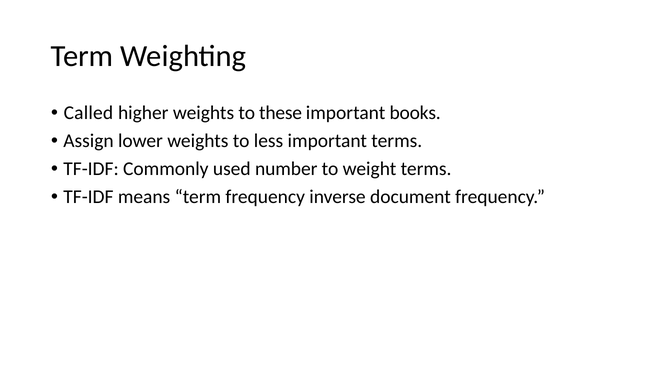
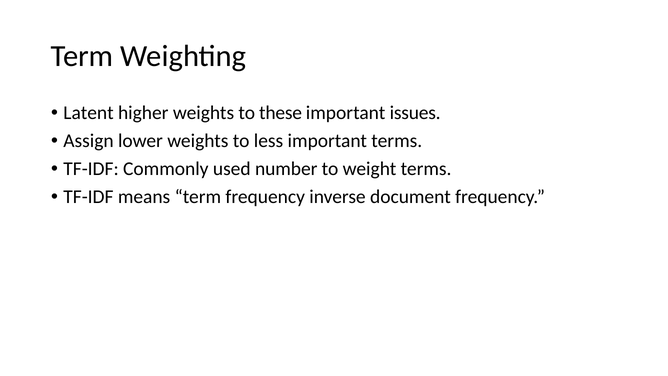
Called: Called -> Latent
books: books -> issues
